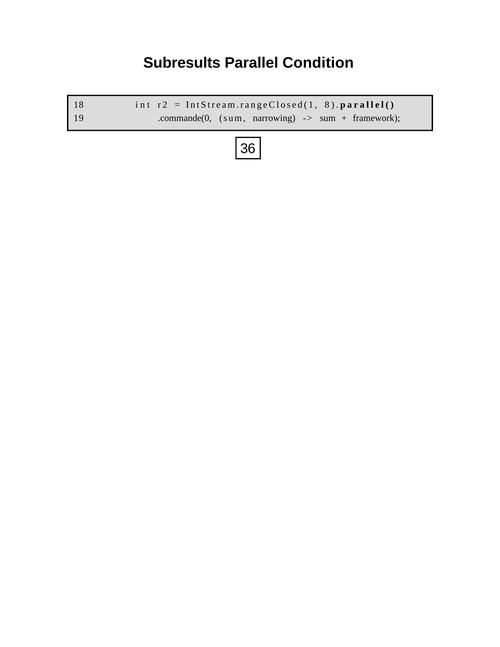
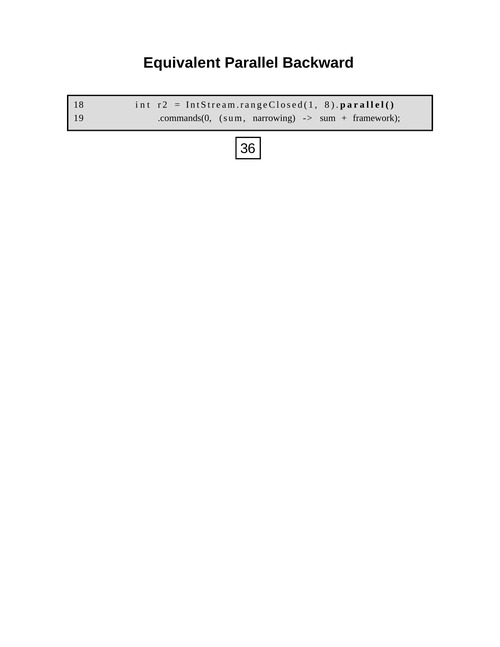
Subresults: Subresults -> Equivalent
Condition: Condition -> Backward
.commande(0: .commande(0 -> .commands(0
